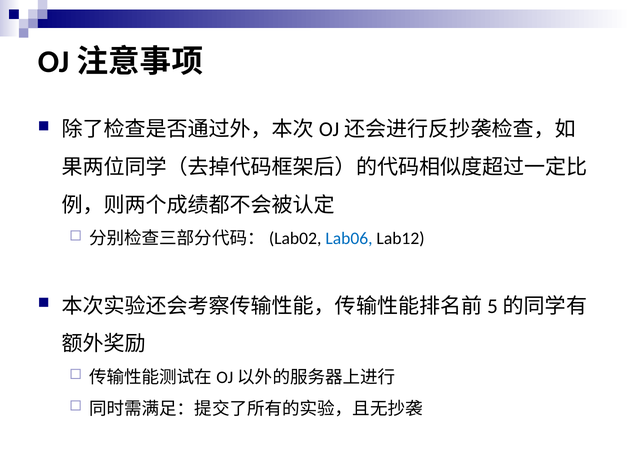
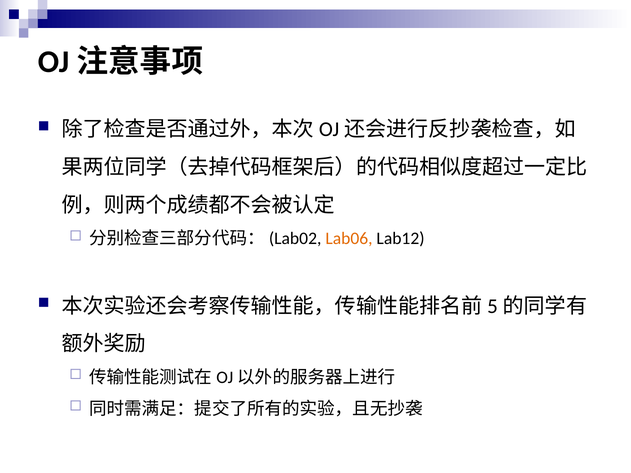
Lab06 colour: blue -> orange
